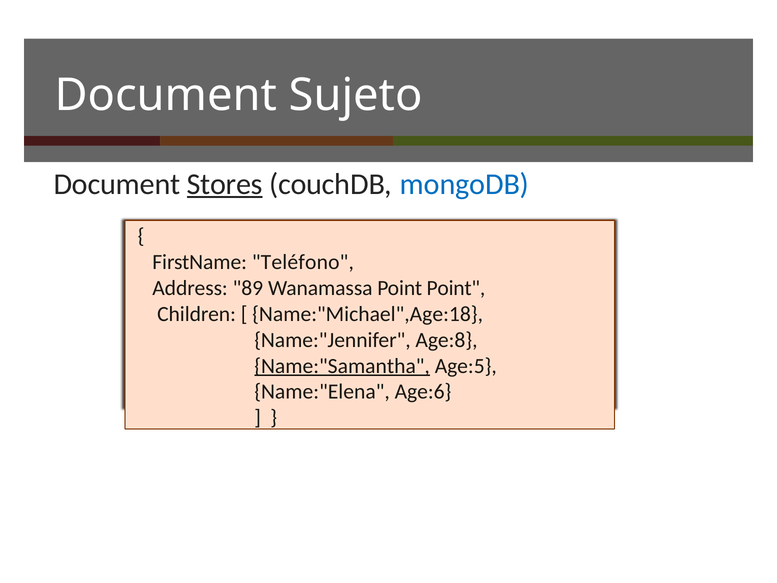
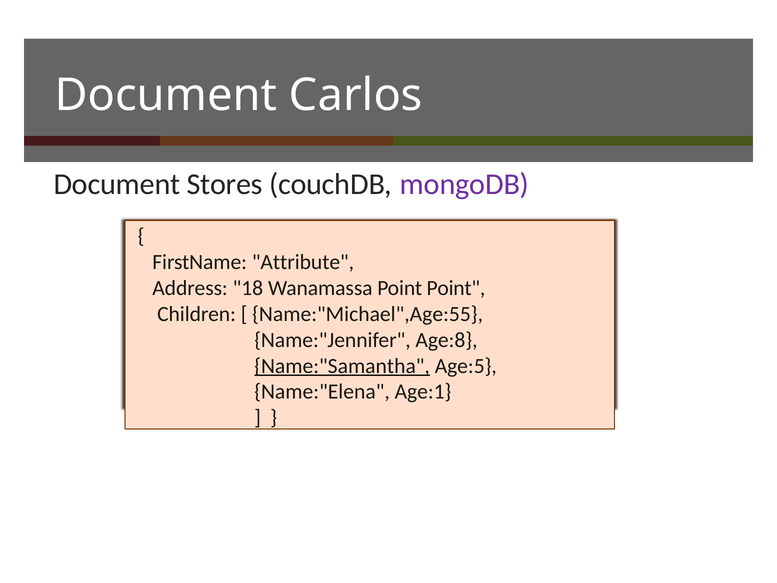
Sujeto: Sujeto -> Carlos
Stores underline: present -> none
mongoDB colour: blue -> purple
Teléfono: Teléfono -> Attribute
89: 89 -> 18
Name:"Michael",Age:18: Name:"Michael",Age:18 -> Name:"Michael",Age:55
Age:6: Age:6 -> Age:1
